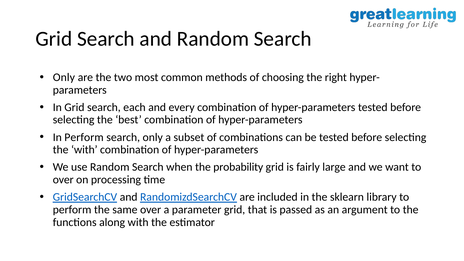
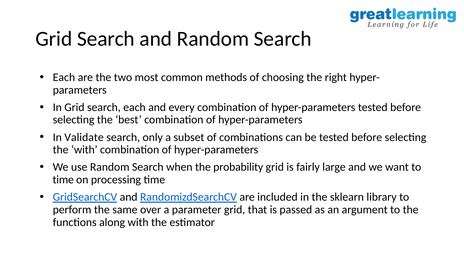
Only at (64, 77): Only -> Each
In Perform: Perform -> Validate
over at (63, 180): over -> time
